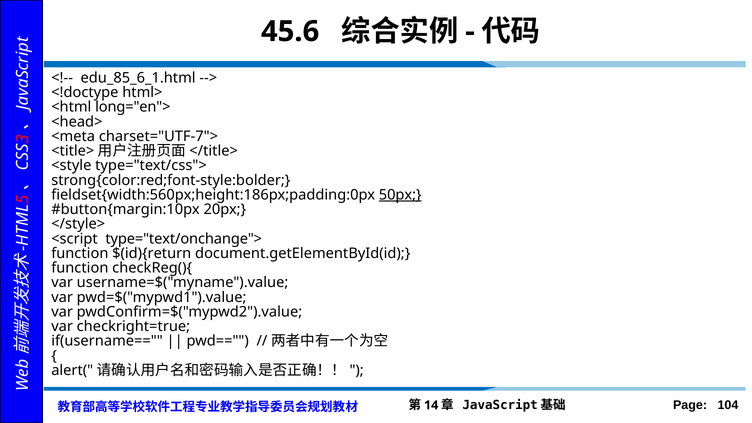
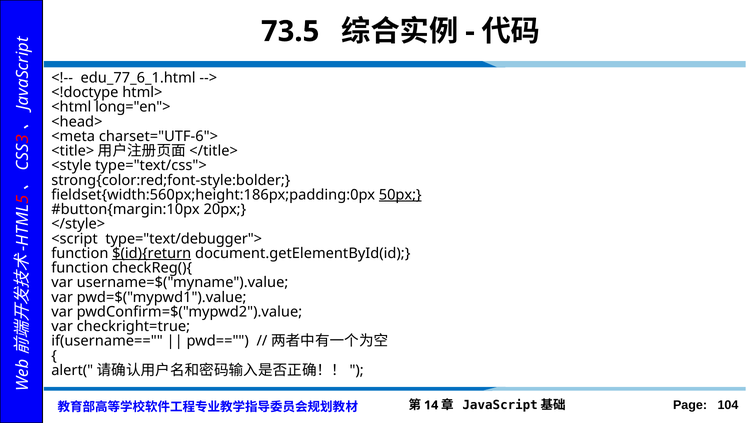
45.6: 45.6 -> 73.5
edu_85_6_1.html: edu_85_6_1.html -> edu_77_6_1.html
charset="UTF-7">: charset="UTF-7"> -> charset="UTF-6">
type="text/onchange">: type="text/onchange"> -> type="text/debugger">
$(id){return underline: none -> present
